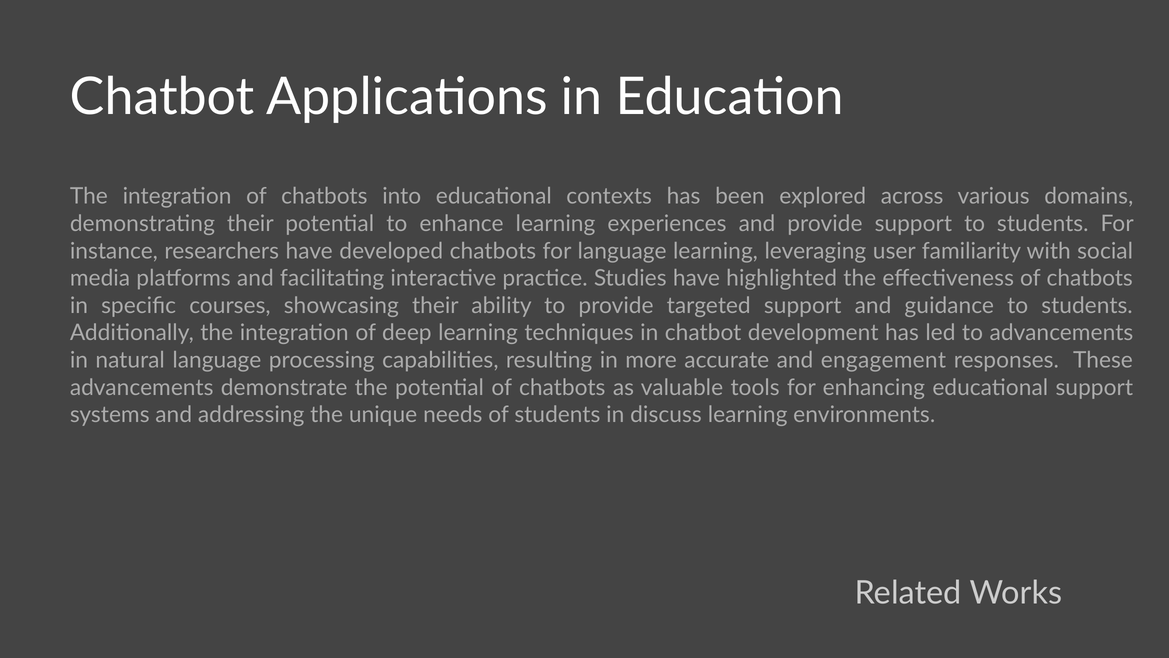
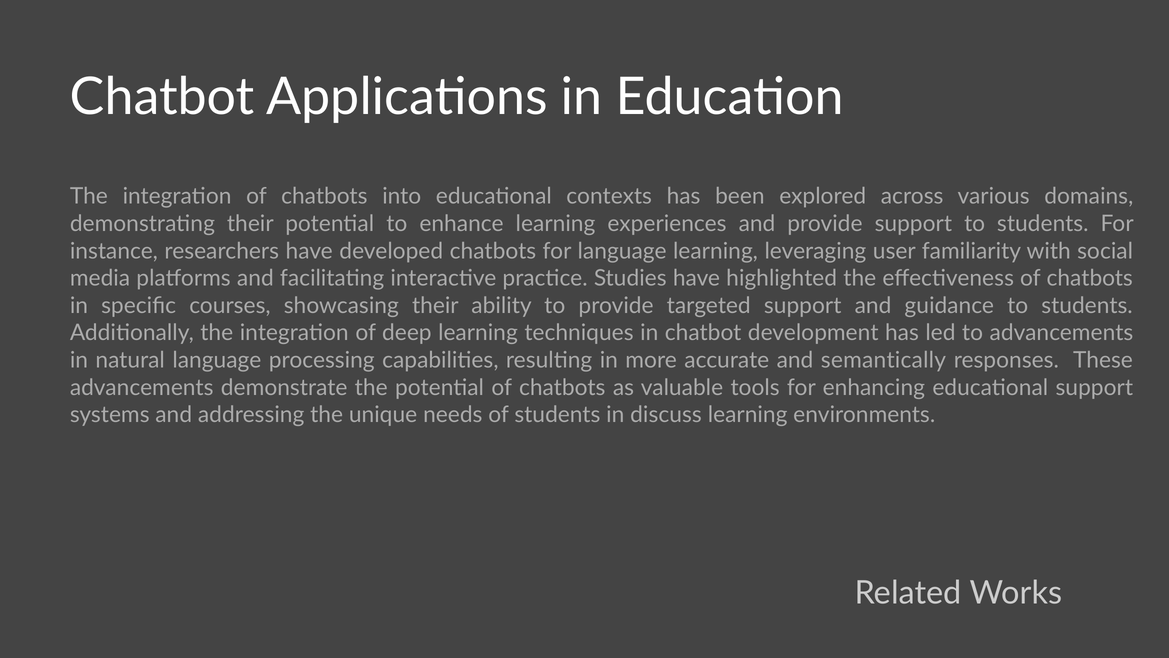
engagement: engagement -> semantically
